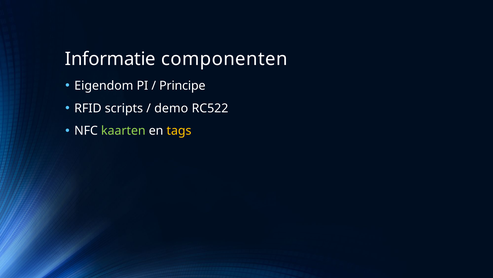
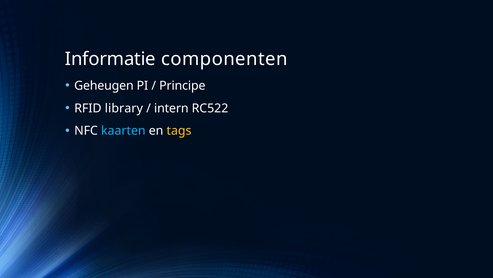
Eigendom: Eigendom -> Geheugen
scripts: scripts -> library
demo: demo -> intern
kaarten colour: light green -> light blue
